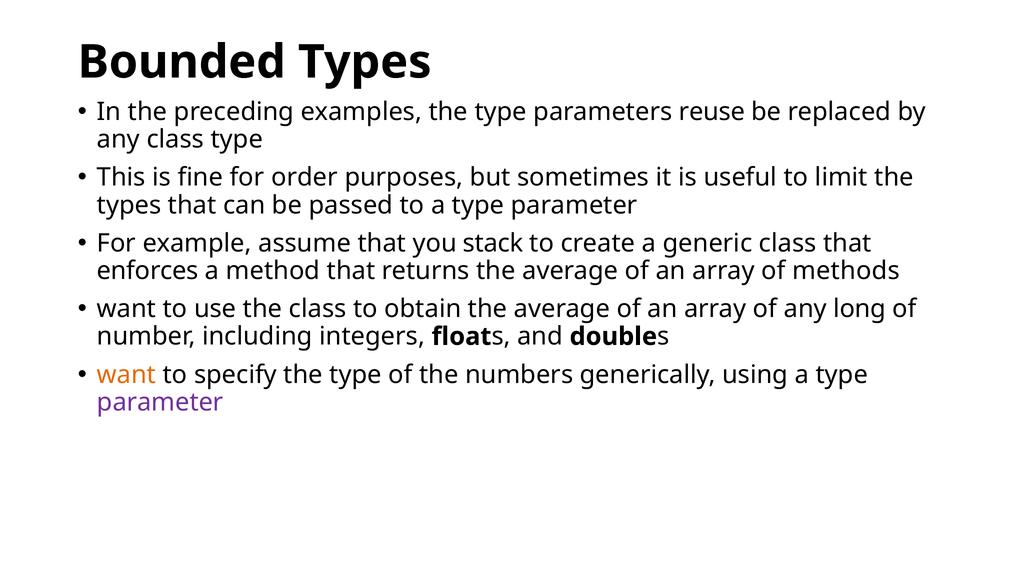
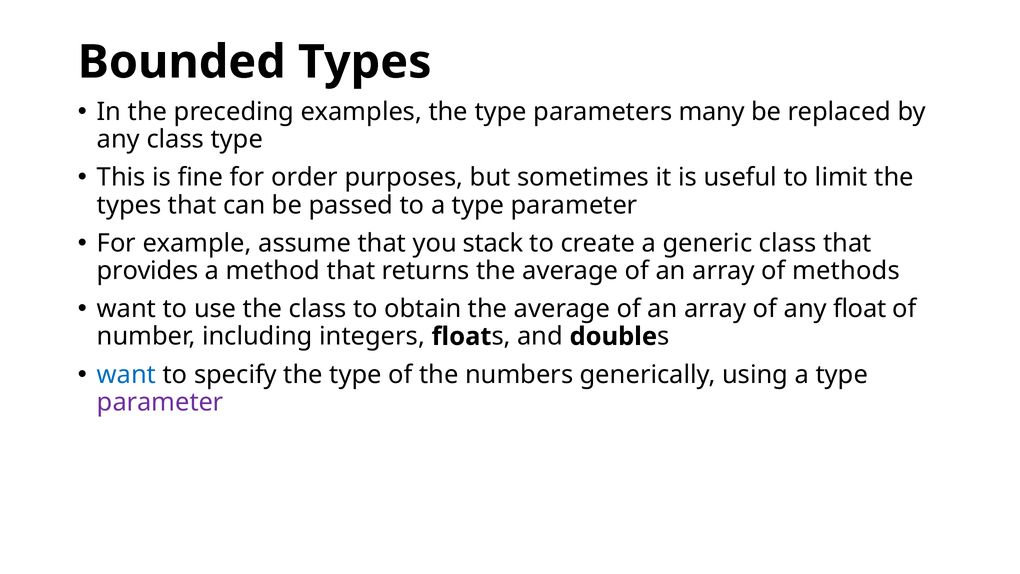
reuse: reuse -> many
enforces: enforces -> provides
any long: long -> float
want at (127, 375) colour: orange -> blue
